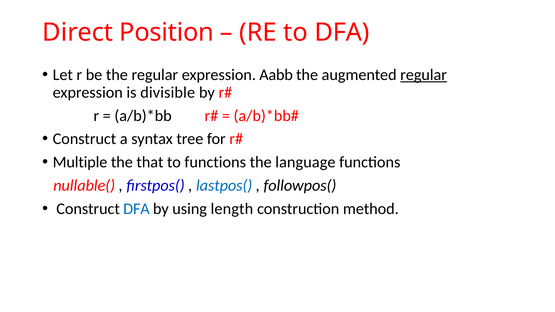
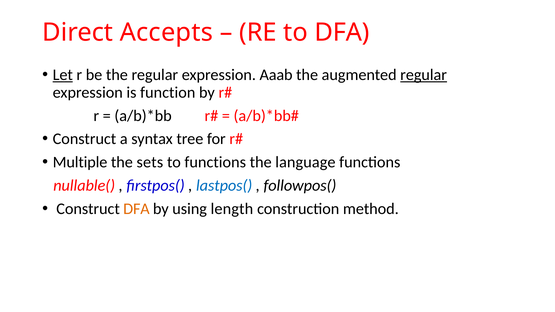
Position: Position -> Accepts
Let underline: none -> present
Aabb: Aabb -> Aaab
divisible: divisible -> function
that: that -> sets
DFA at (136, 209) colour: blue -> orange
